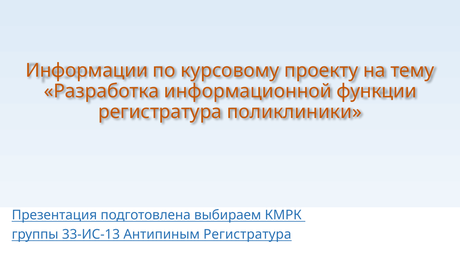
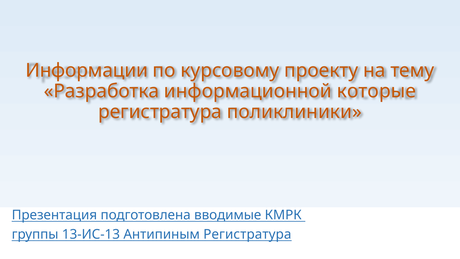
функции: функции -> которые
выбираем: выбираем -> вводимые
33-ИС-13: 33-ИС-13 -> 13-ИС-13
